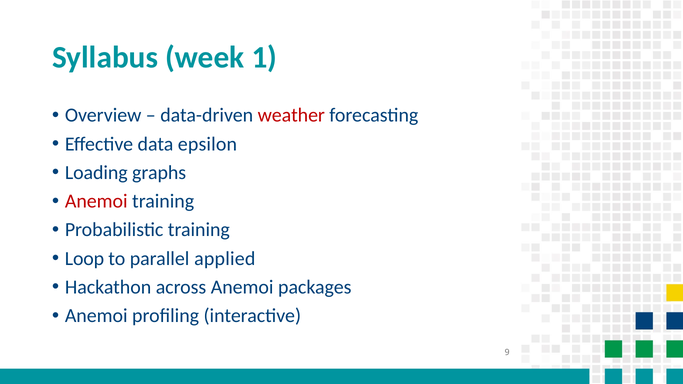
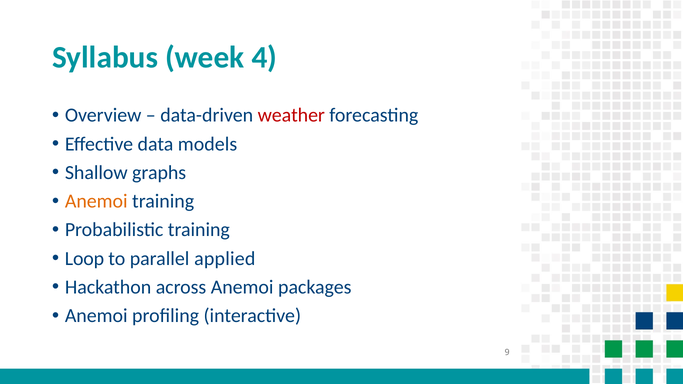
1: 1 -> 4
epsilon: epsilon -> models
Loading: Loading -> Shallow
Anemoi at (96, 201) colour: red -> orange
